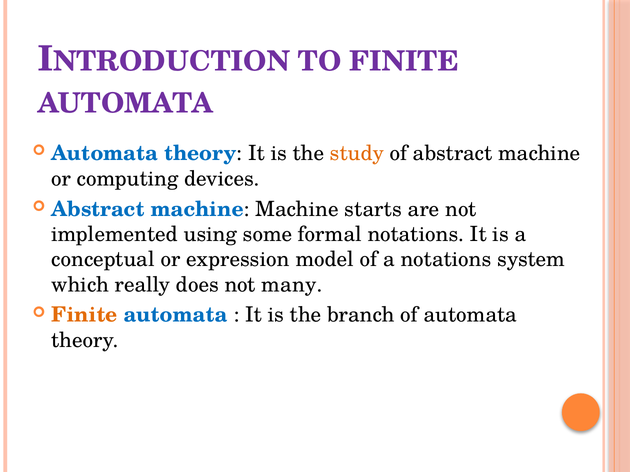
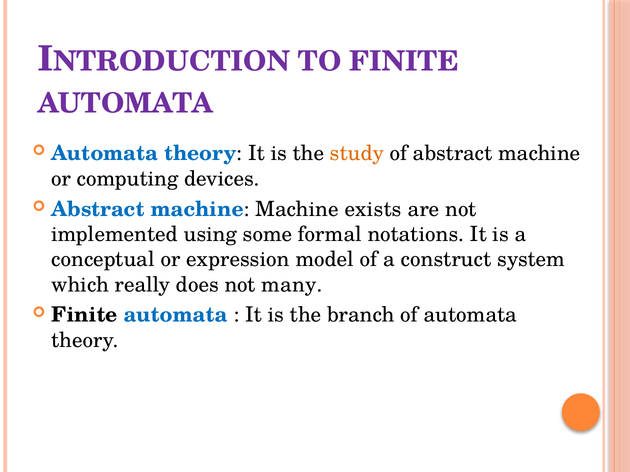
starts: starts -> exists
a notations: notations -> construct
Finite at (84, 315) colour: orange -> black
